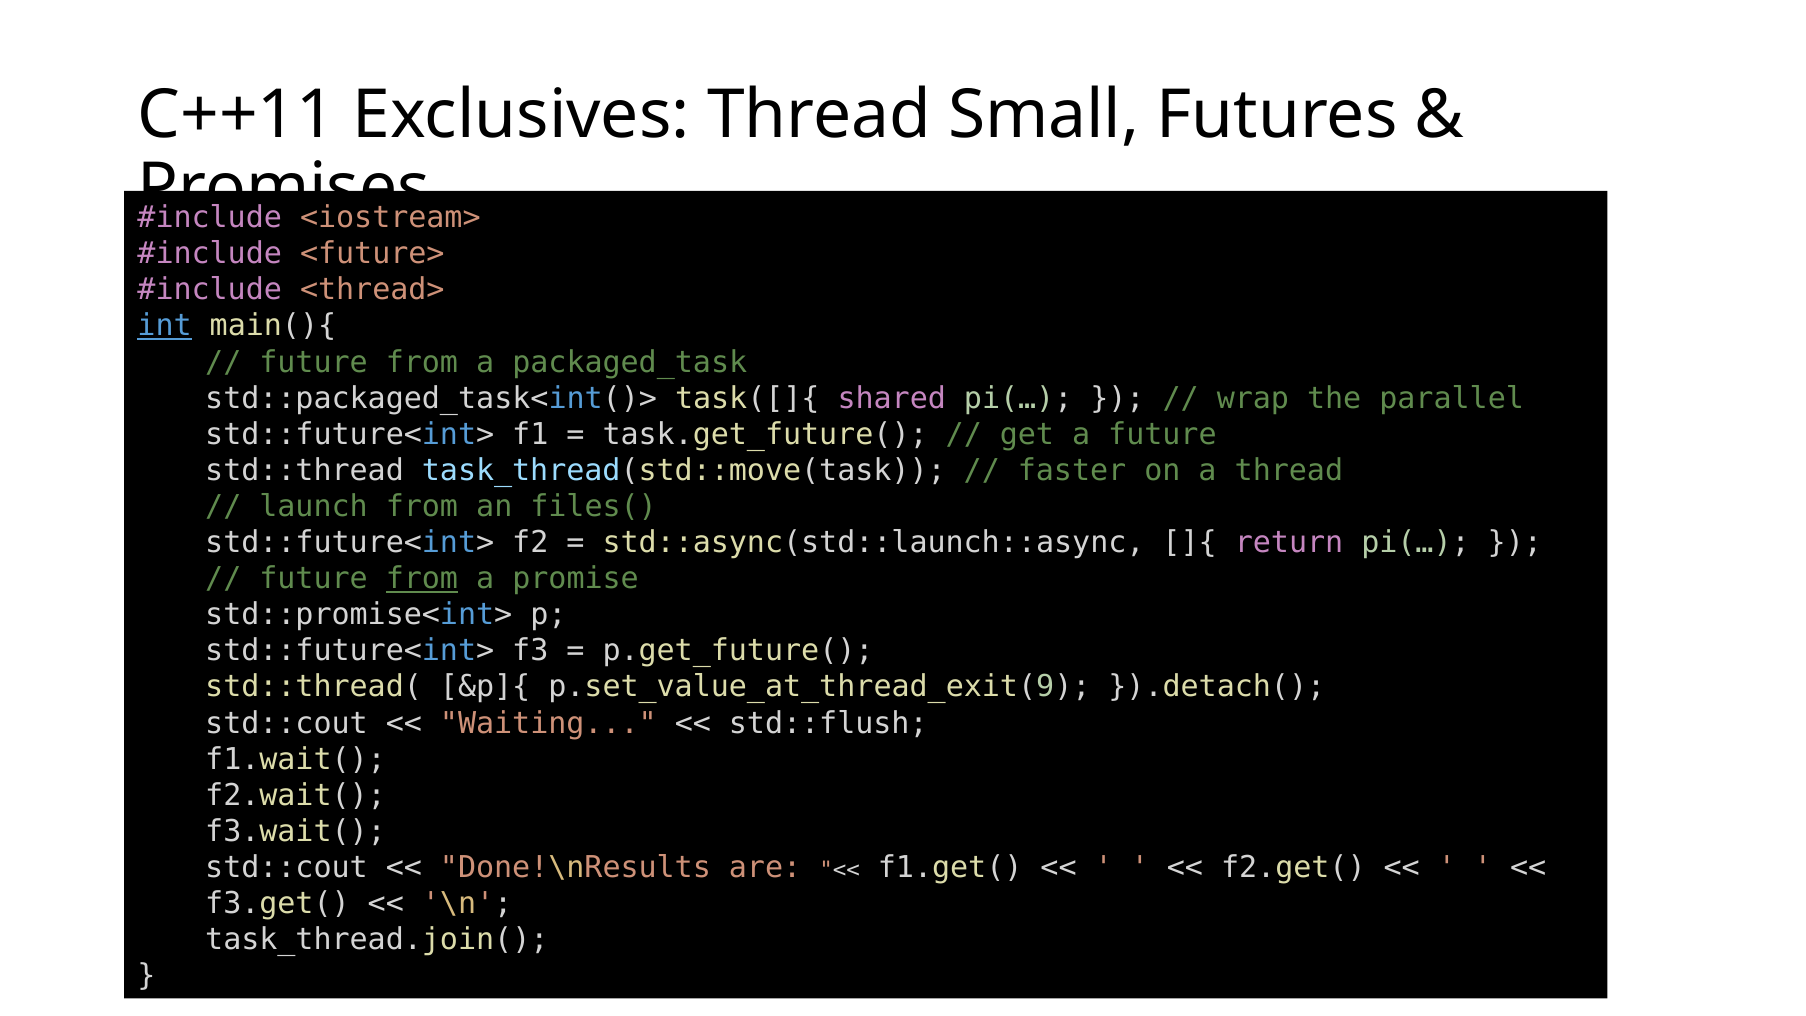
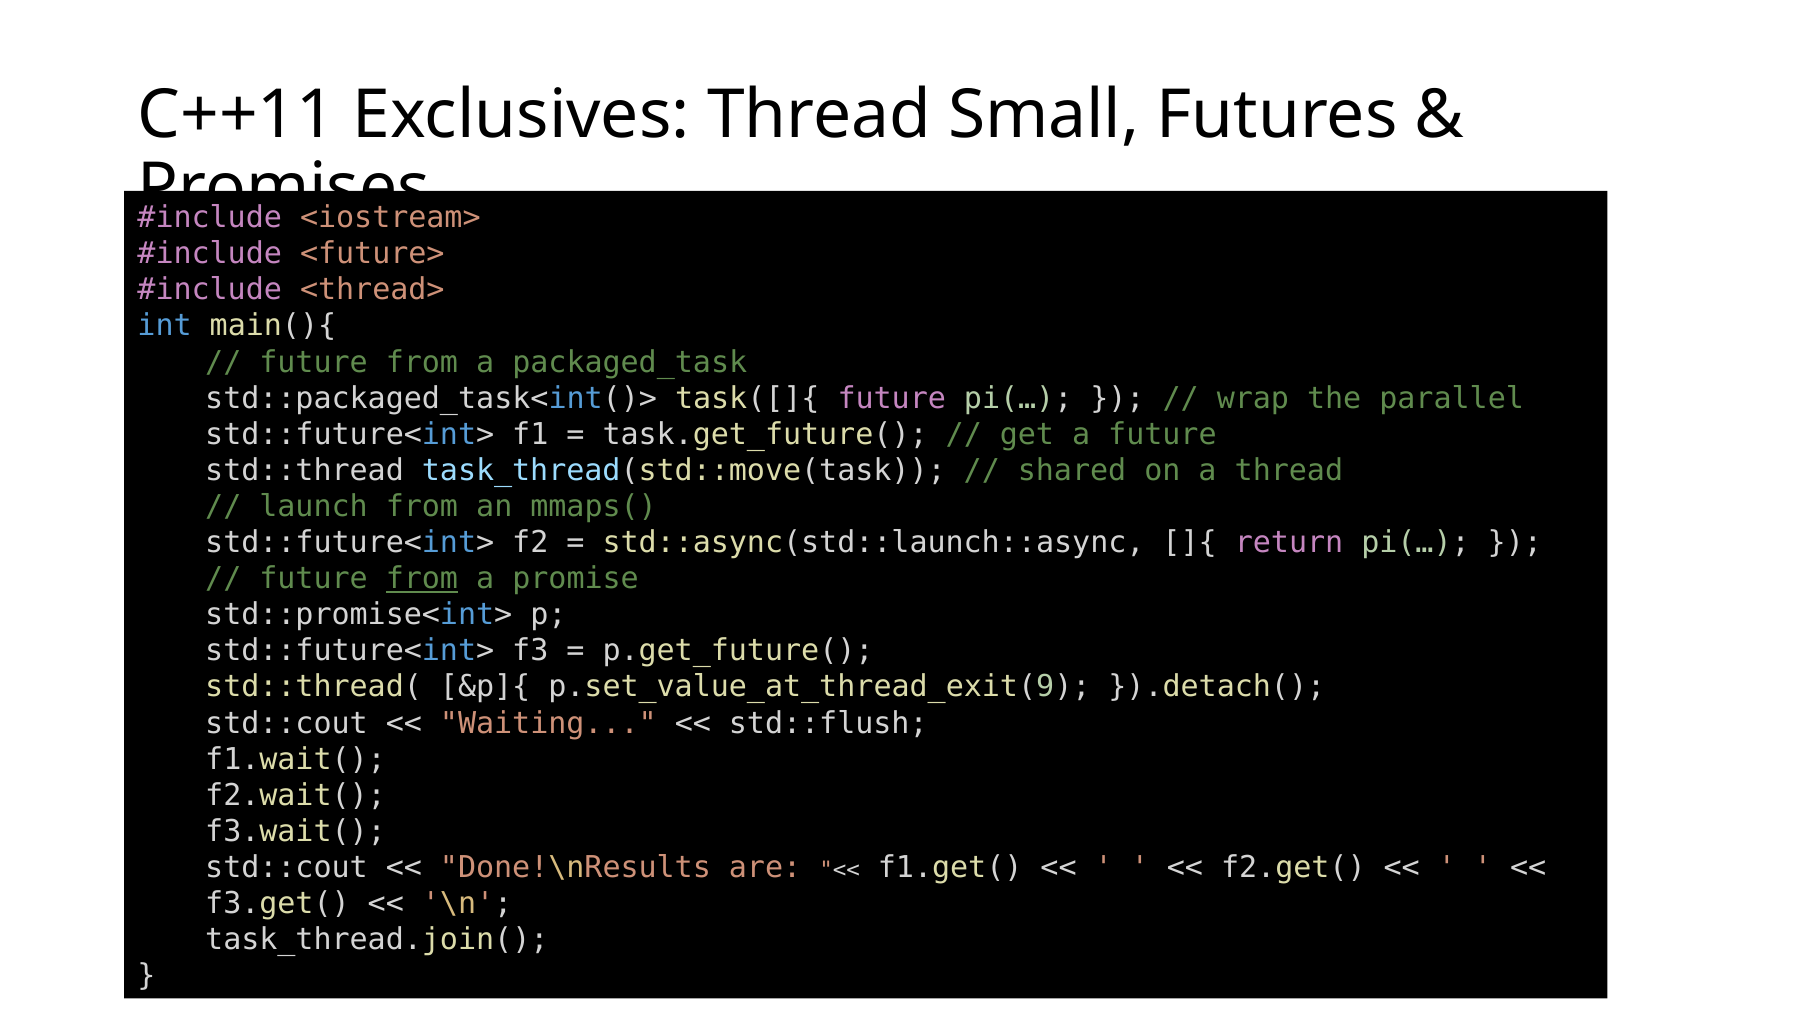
int underline: present -> none
task([]{ shared: shared -> future
faster: faster -> shared
files(: files( -> mmaps(
